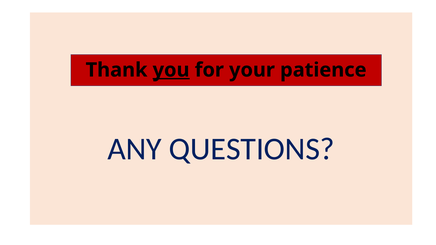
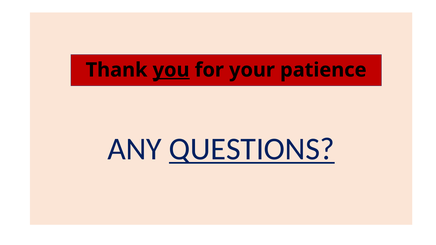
QUESTIONS underline: none -> present
